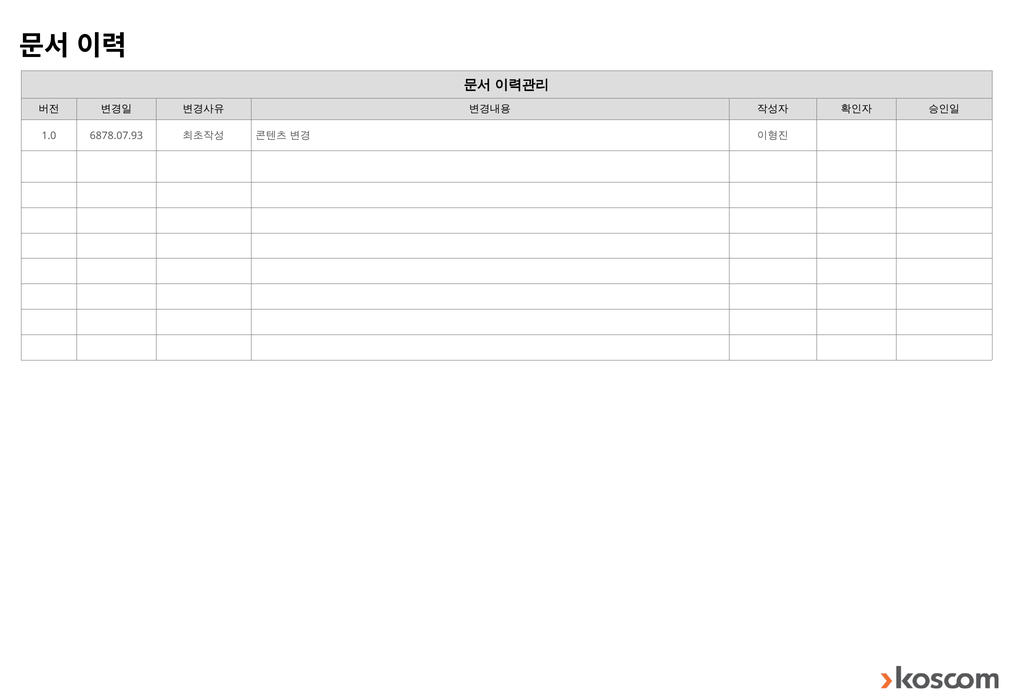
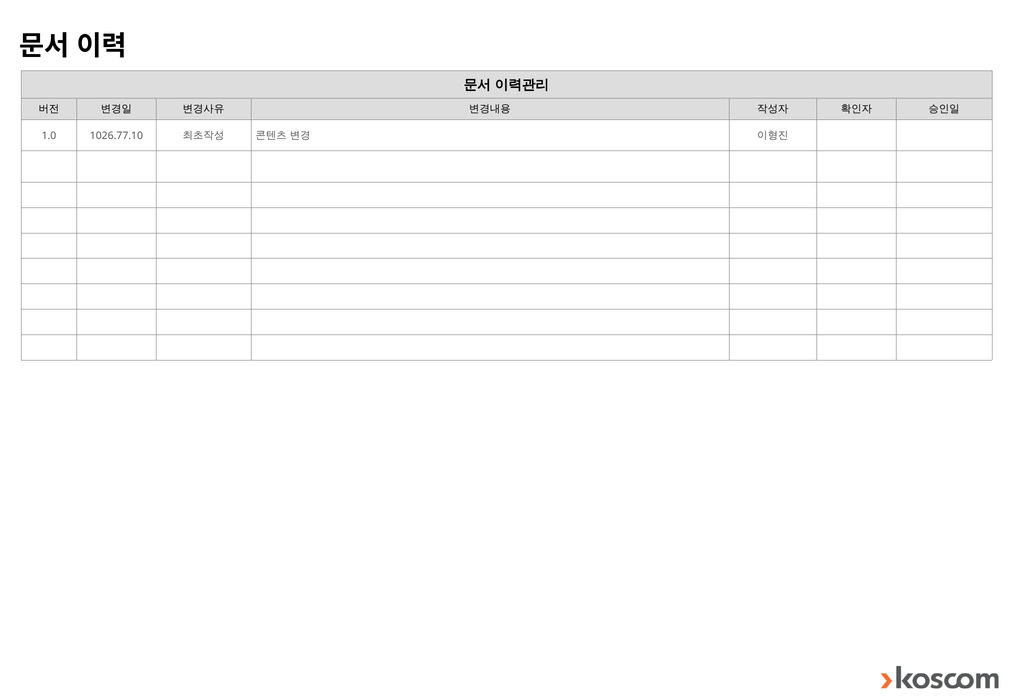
6878.07.93: 6878.07.93 -> 1026.77.10
